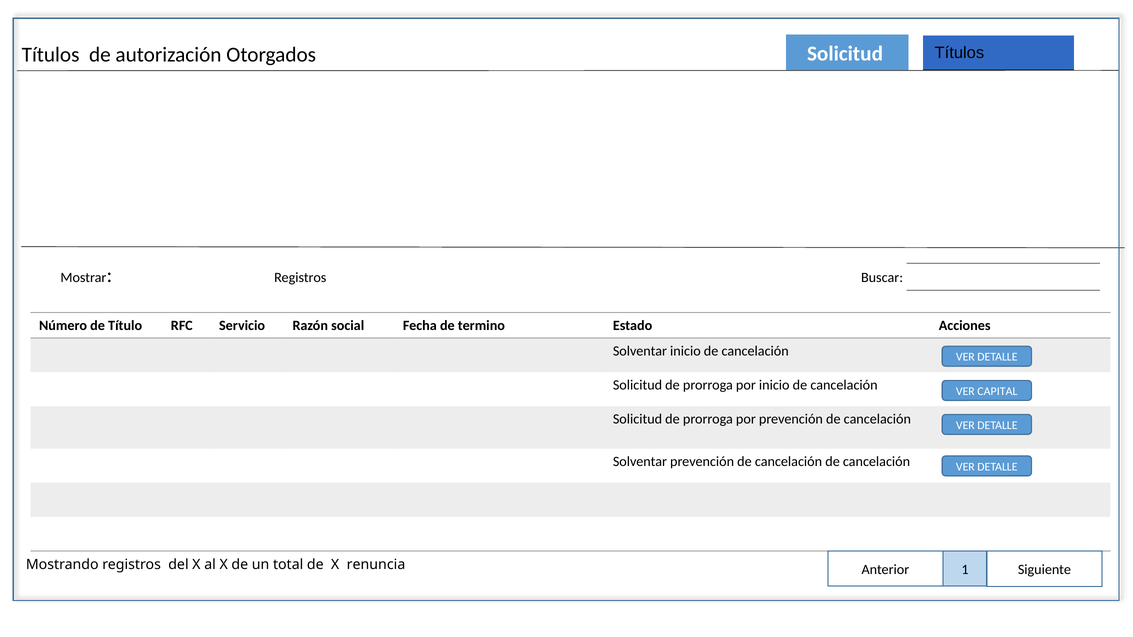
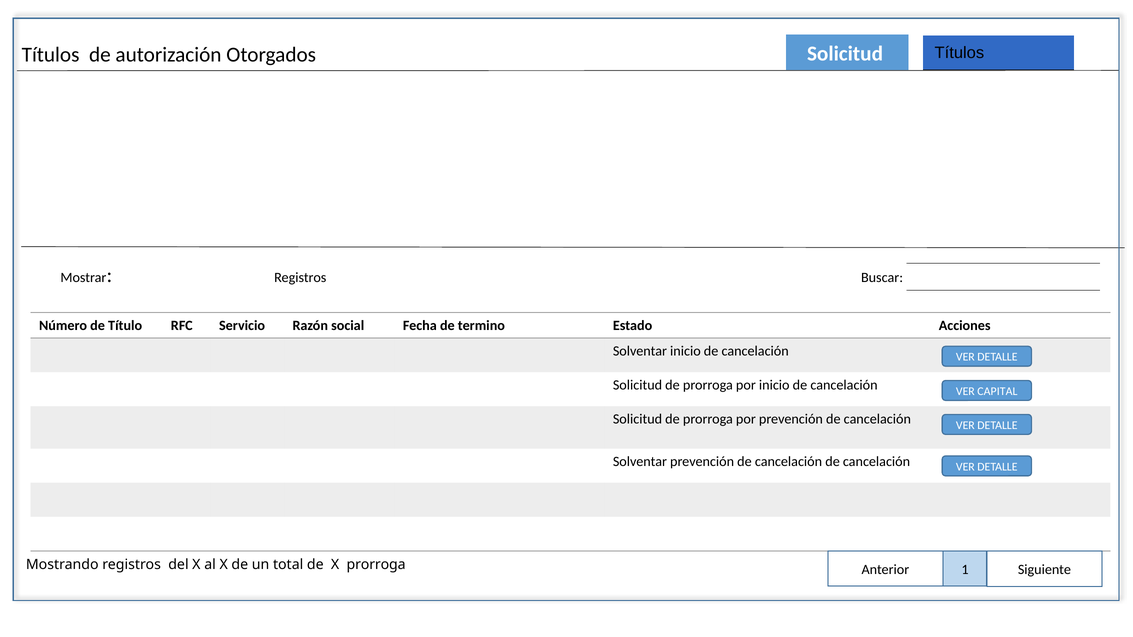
X renuncia: renuncia -> prorroga
